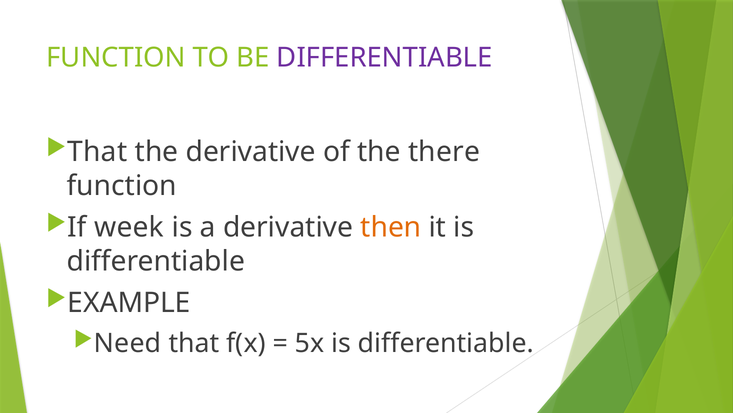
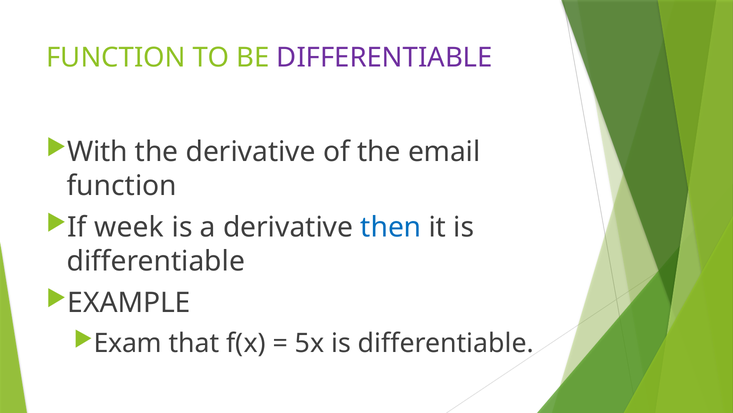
That at (97, 152): That -> With
there: there -> email
then colour: orange -> blue
Need: Need -> Exam
